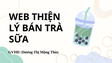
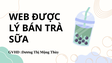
THIỆN: THIỆN -> ĐƯỢC
